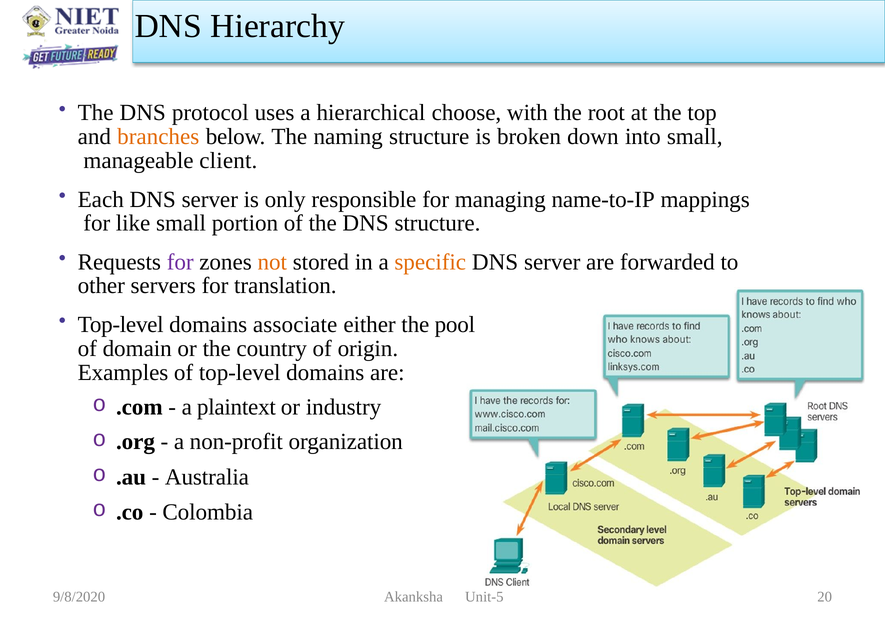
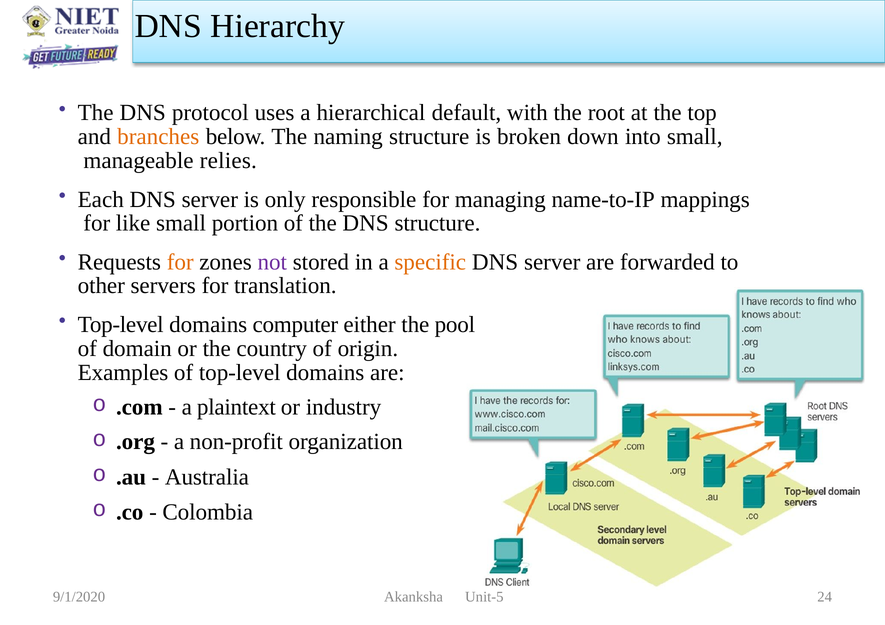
choose: choose -> default
client: client -> relies
for at (180, 262) colour: purple -> orange
not colour: orange -> purple
associate: associate -> computer
9/8/2020: 9/8/2020 -> 9/1/2020
20: 20 -> 24
